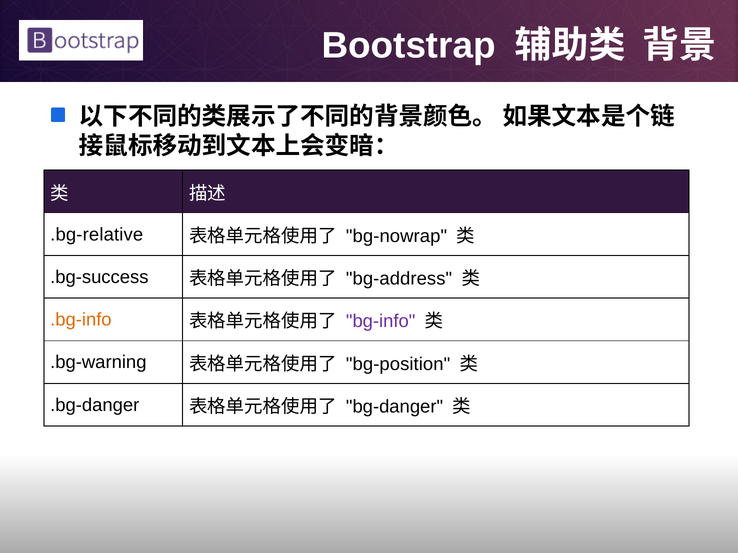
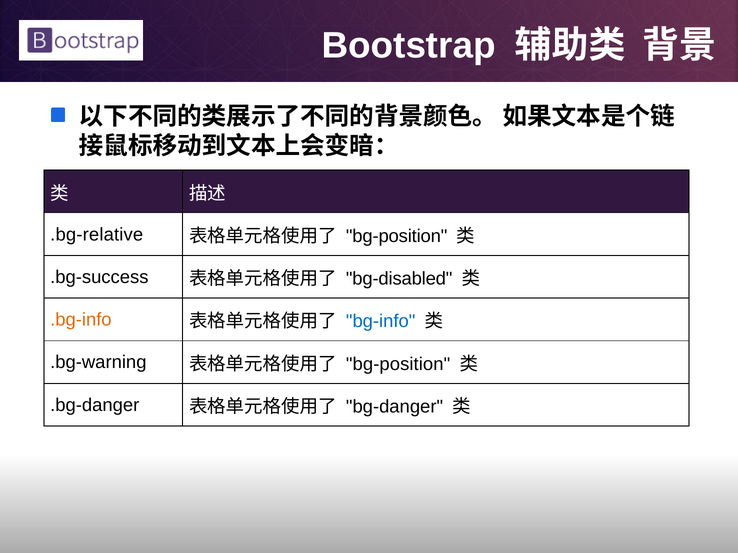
bg-nowrap at (397, 236): bg-nowrap -> bg-position
bg-address: bg-address -> bg-disabled
bg-info colour: purple -> blue
